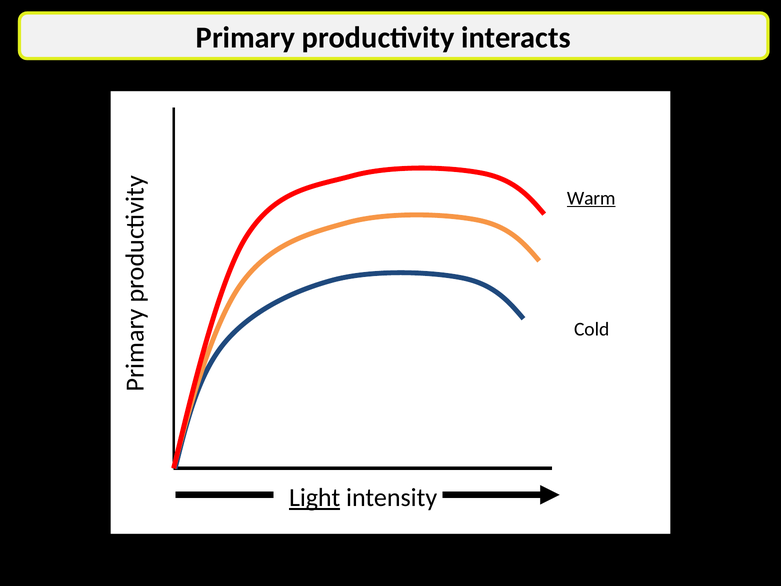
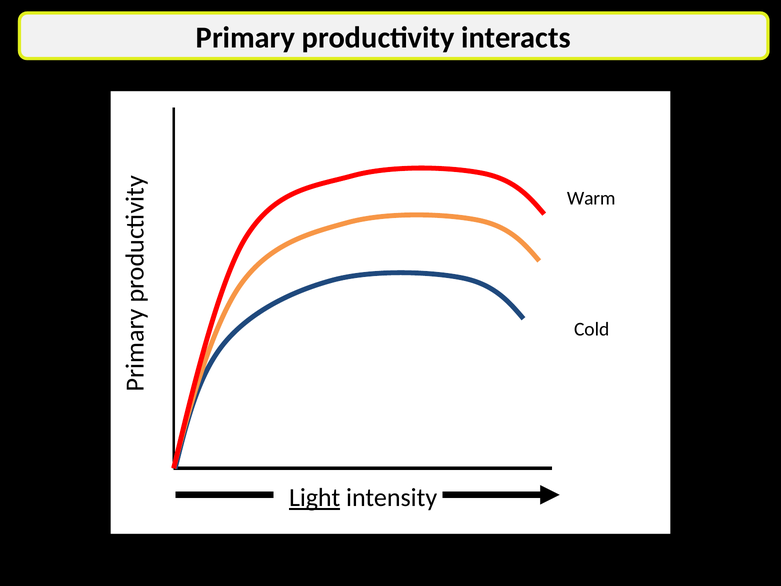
Warm underline: present -> none
